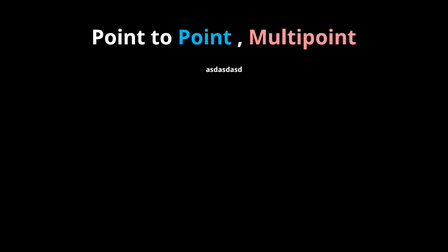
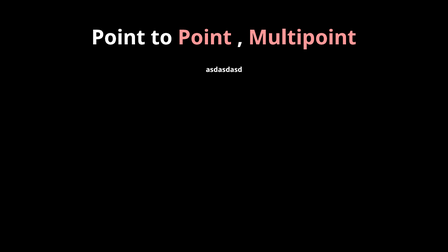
Point at (205, 38) colour: light blue -> pink
